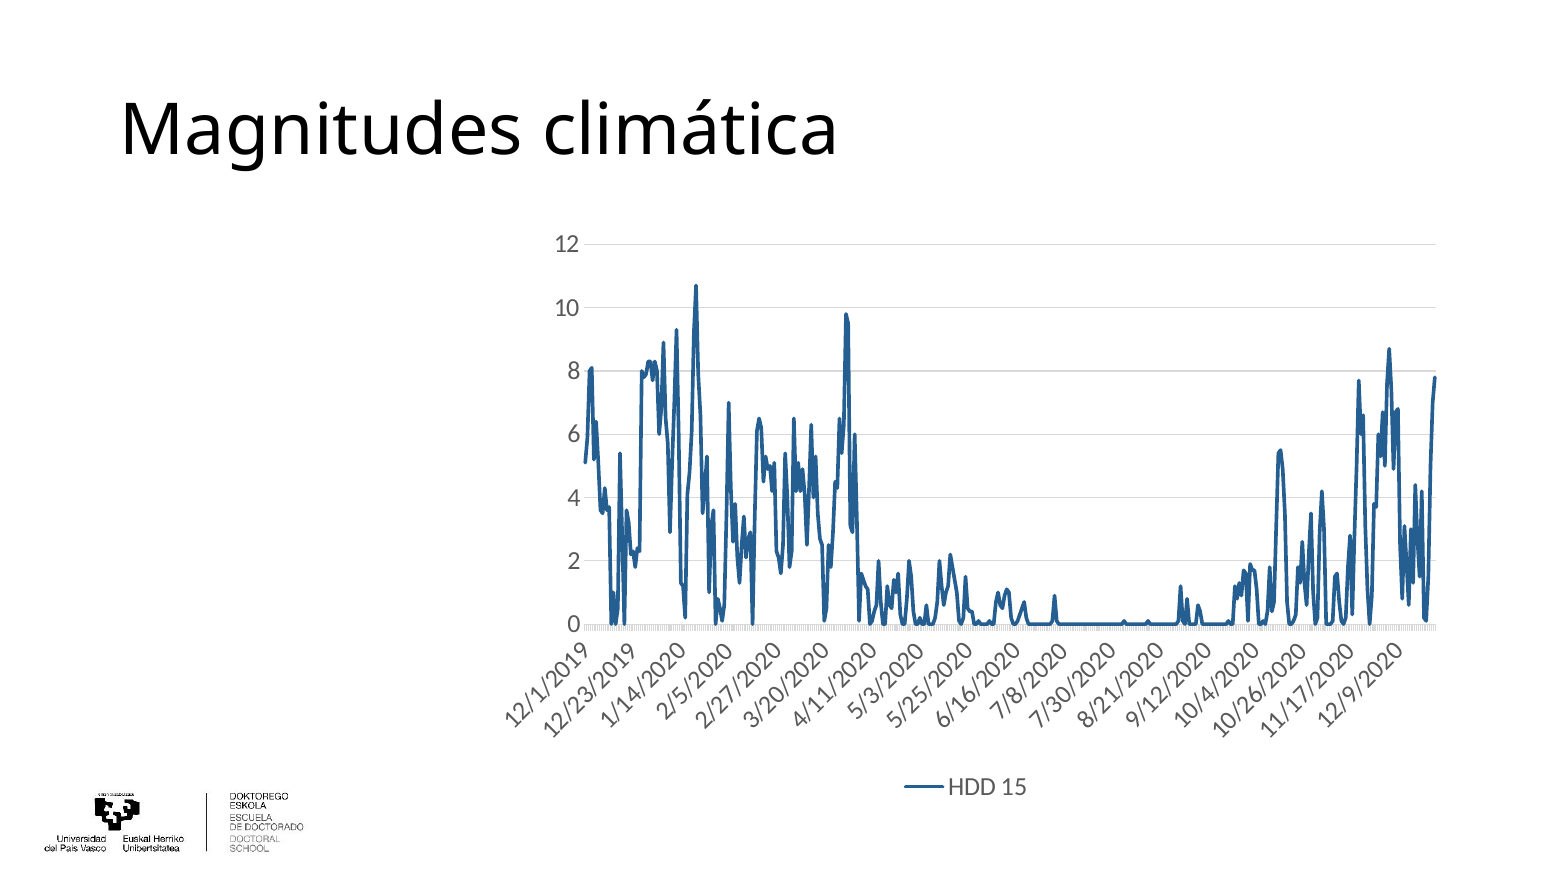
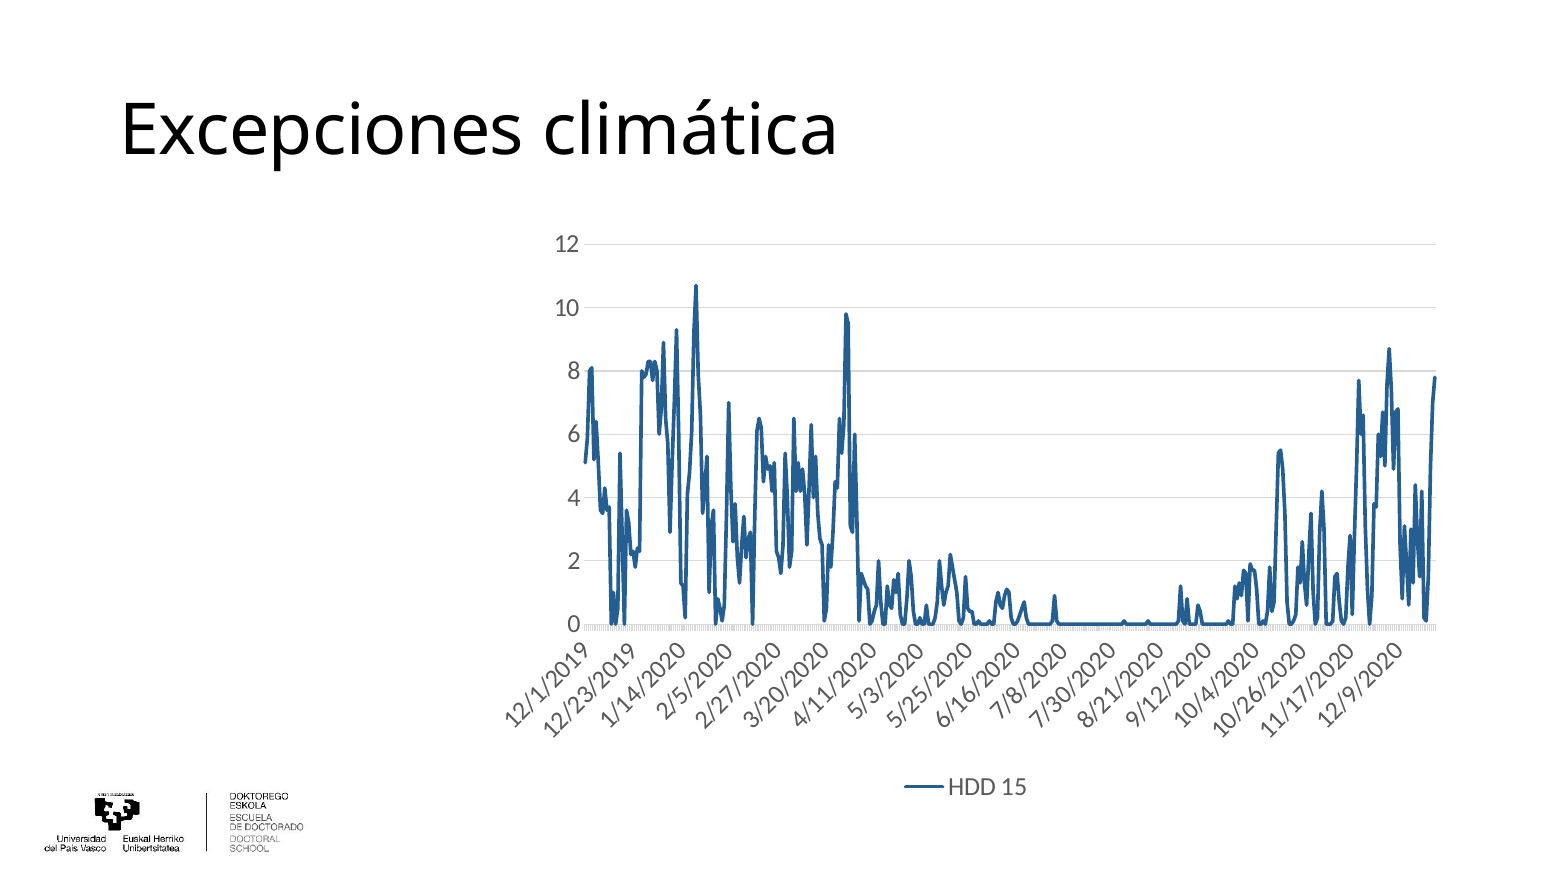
Magnitudes: Magnitudes -> Excepciones
